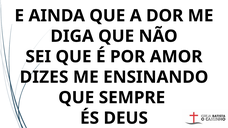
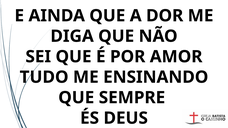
DIZES: DIZES -> TUDO
